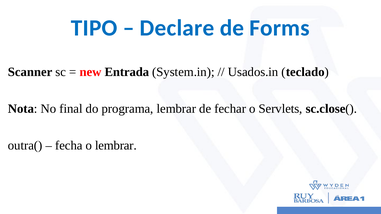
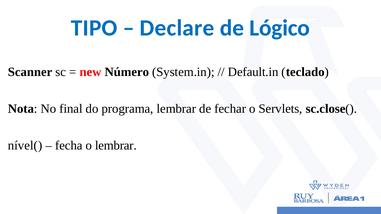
Forms: Forms -> Lógico
Entrada: Entrada -> Número
Usados.in: Usados.in -> Default.in
outra(: outra( -> nível(
